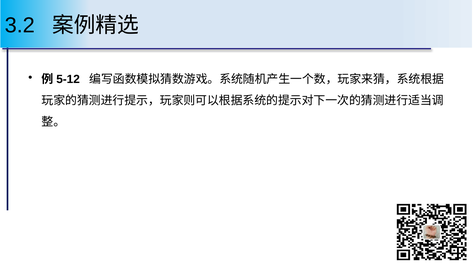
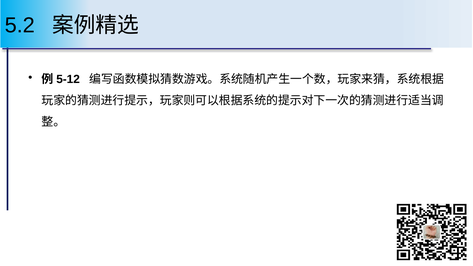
3.2: 3.2 -> 5.2
